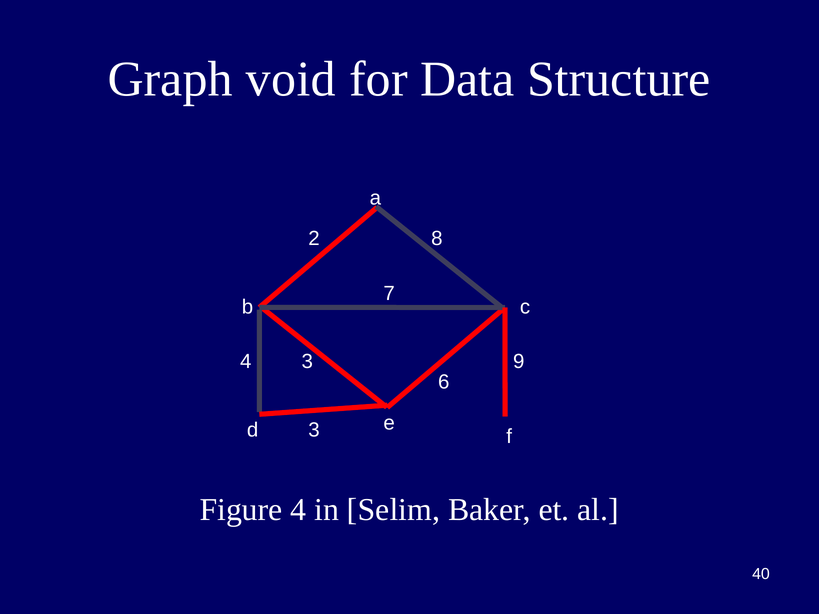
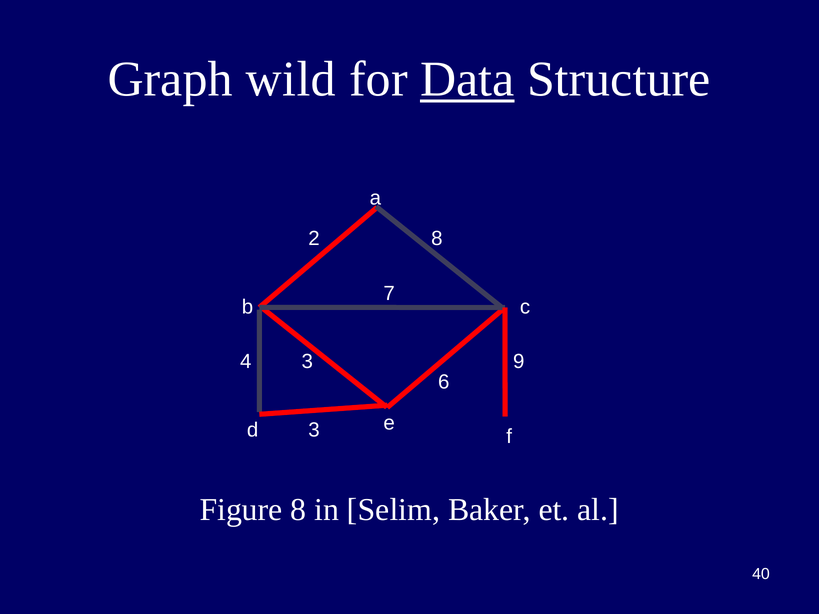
void: void -> wild
Data underline: none -> present
Figure 4: 4 -> 8
